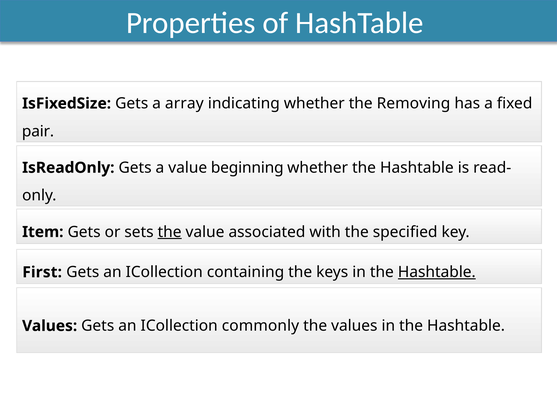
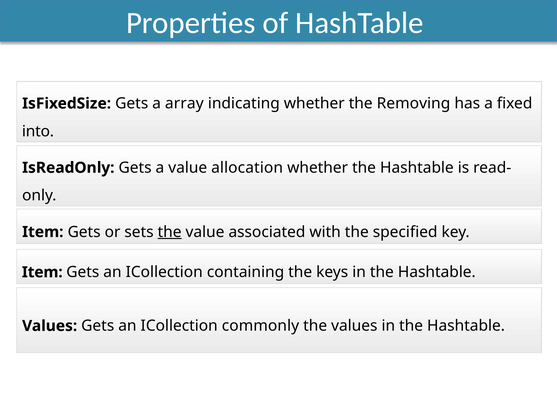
pair: pair -> into
beginning: beginning -> allocation
First at (42, 273): First -> Item
Hashtable at (437, 273) underline: present -> none
